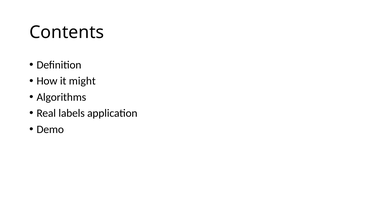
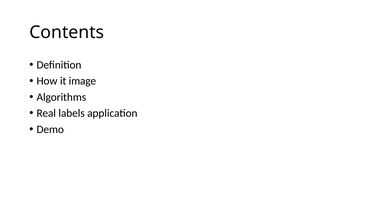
might: might -> image
